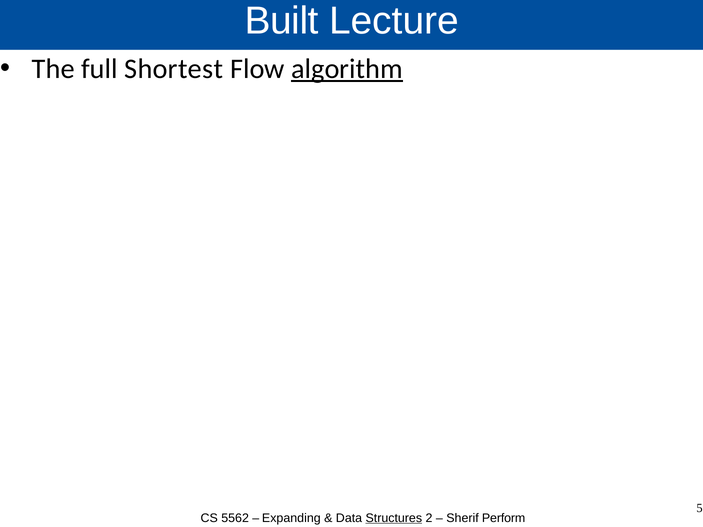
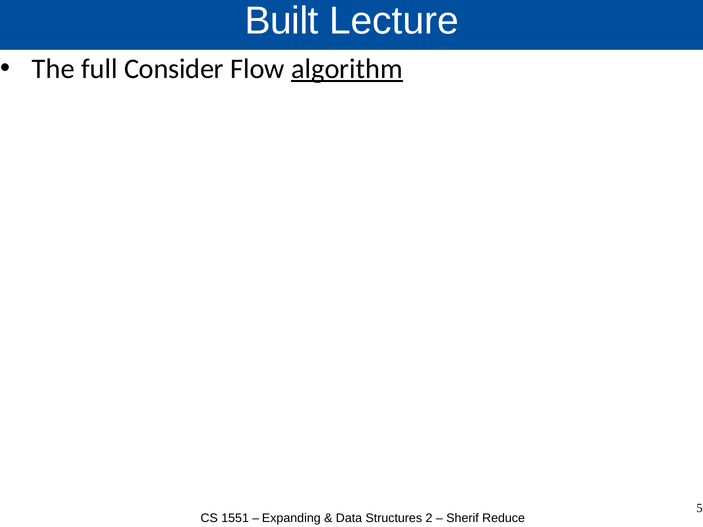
Shortest: Shortest -> Consider
5562: 5562 -> 1551
Structures underline: present -> none
Perform: Perform -> Reduce
